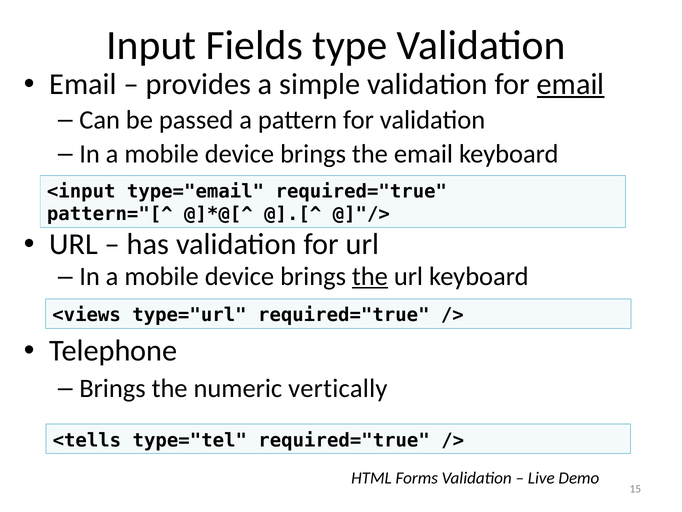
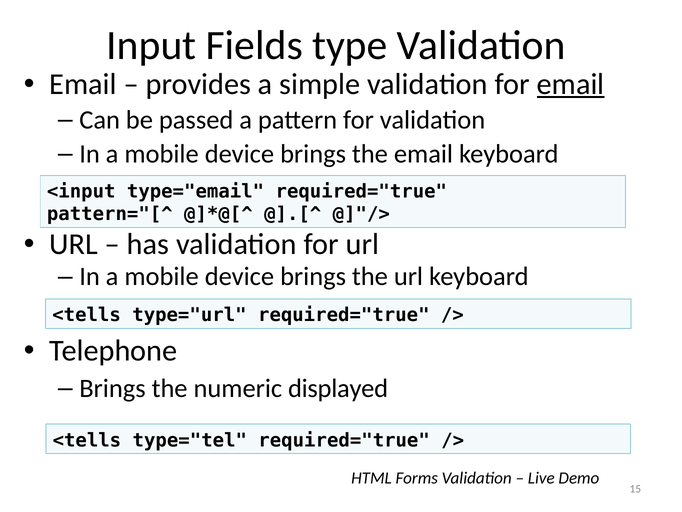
the at (370, 276) underline: present -> none
<views at (87, 315): <views -> <tells
vertically: vertically -> displayed
